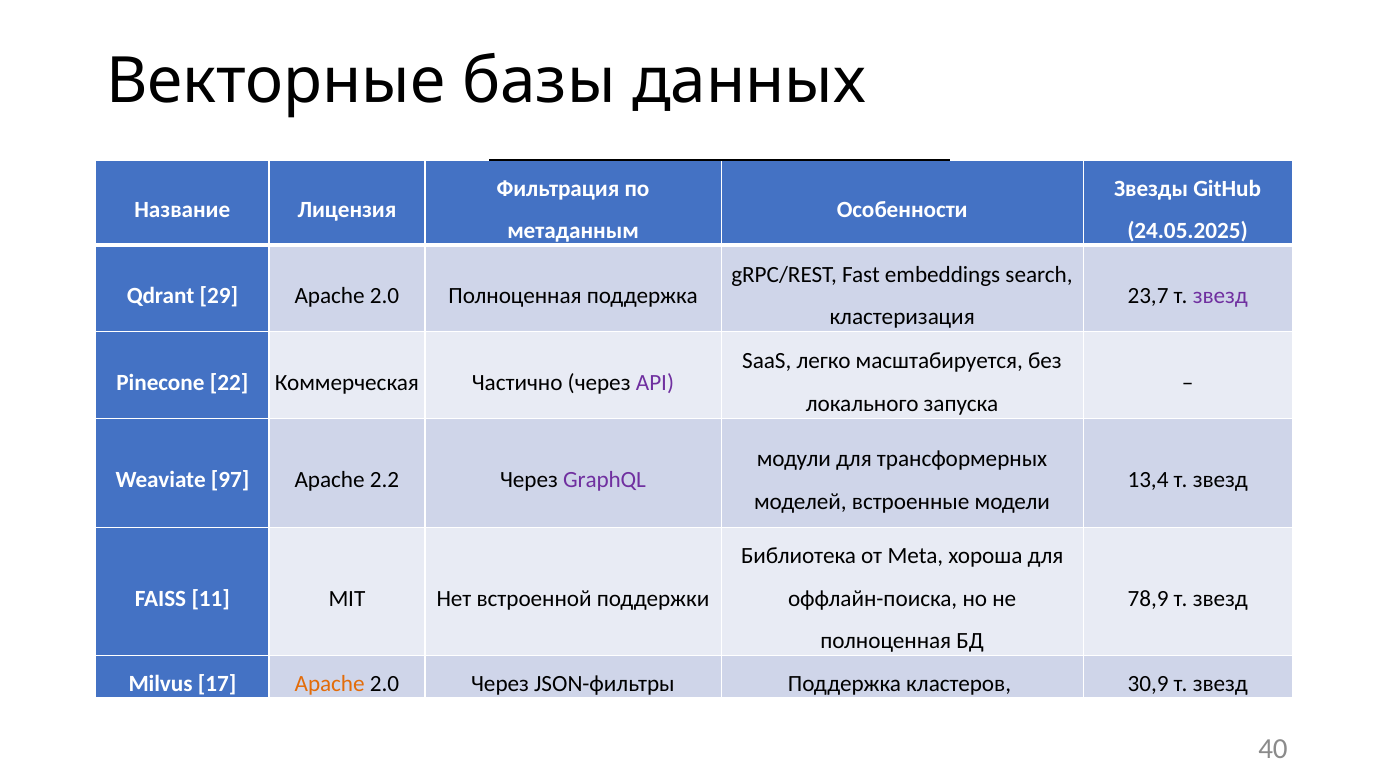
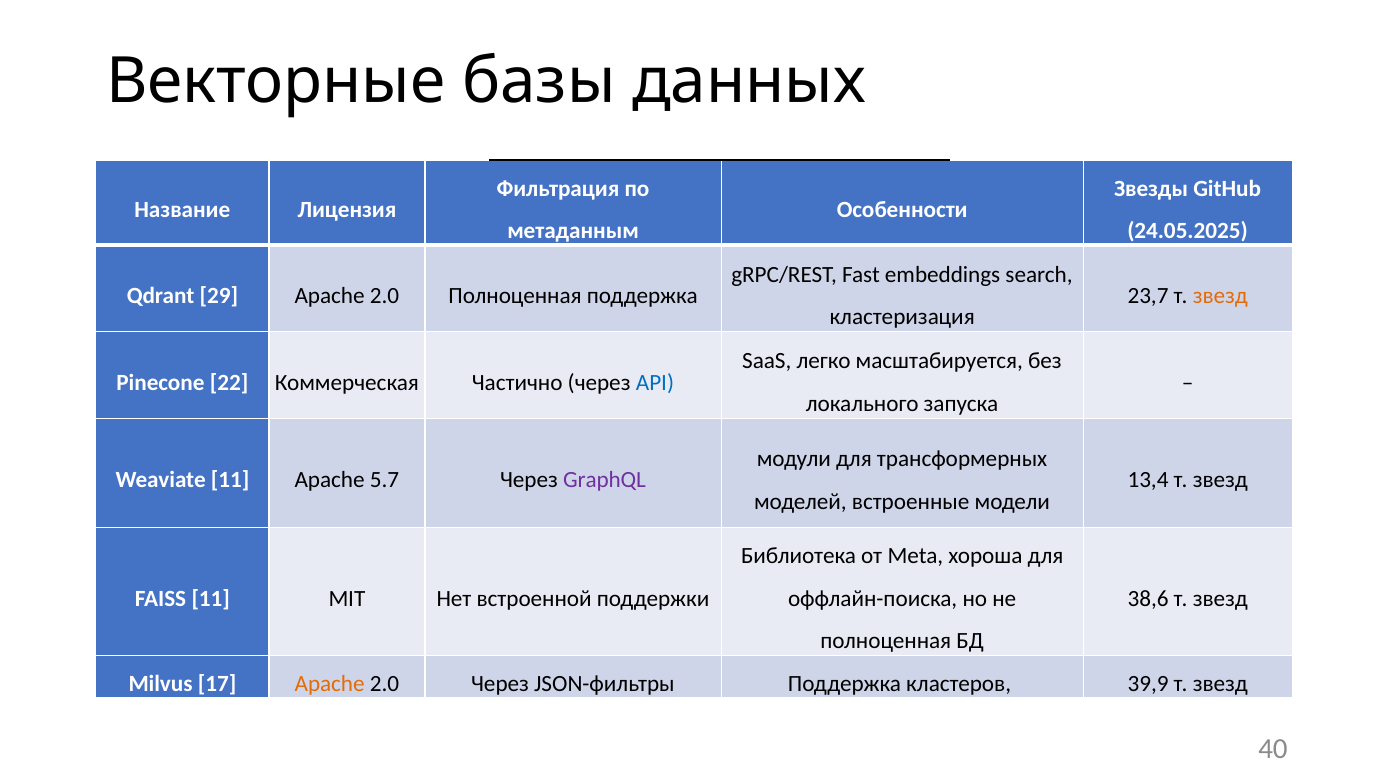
звезд at (1220, 296) colour: purple -> orange
API colour: purple -> blue
Weaviate 97: 97 -> 11
2.2: 2.2 -> 5.7
78,9: 78,9 -> 38,6
30,9: 30,9 -> 39,9
